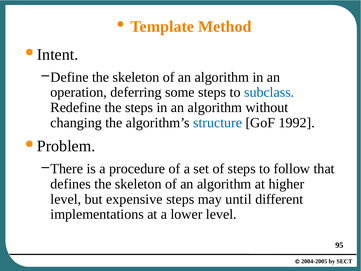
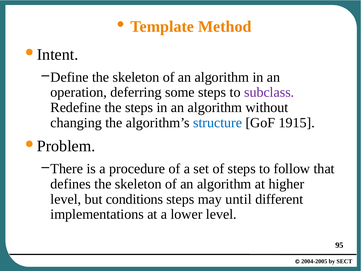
subclass colour: blue -> purple
1992: 1992 -> 1915
expensive: expensive -> conditions
